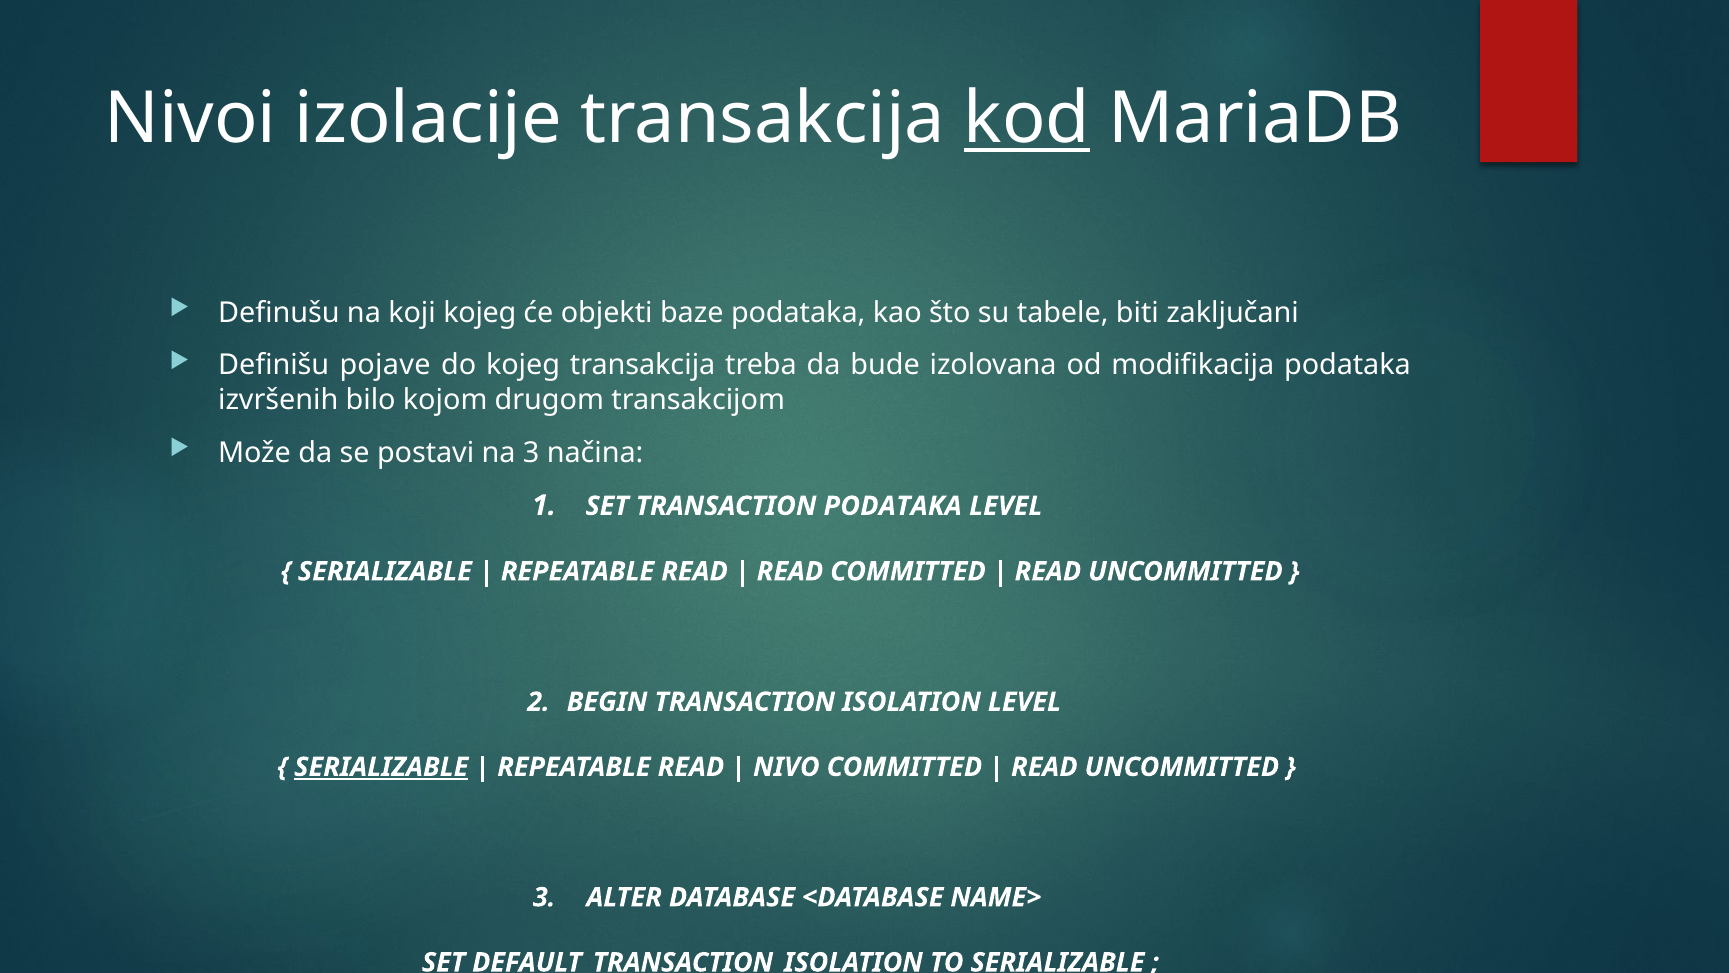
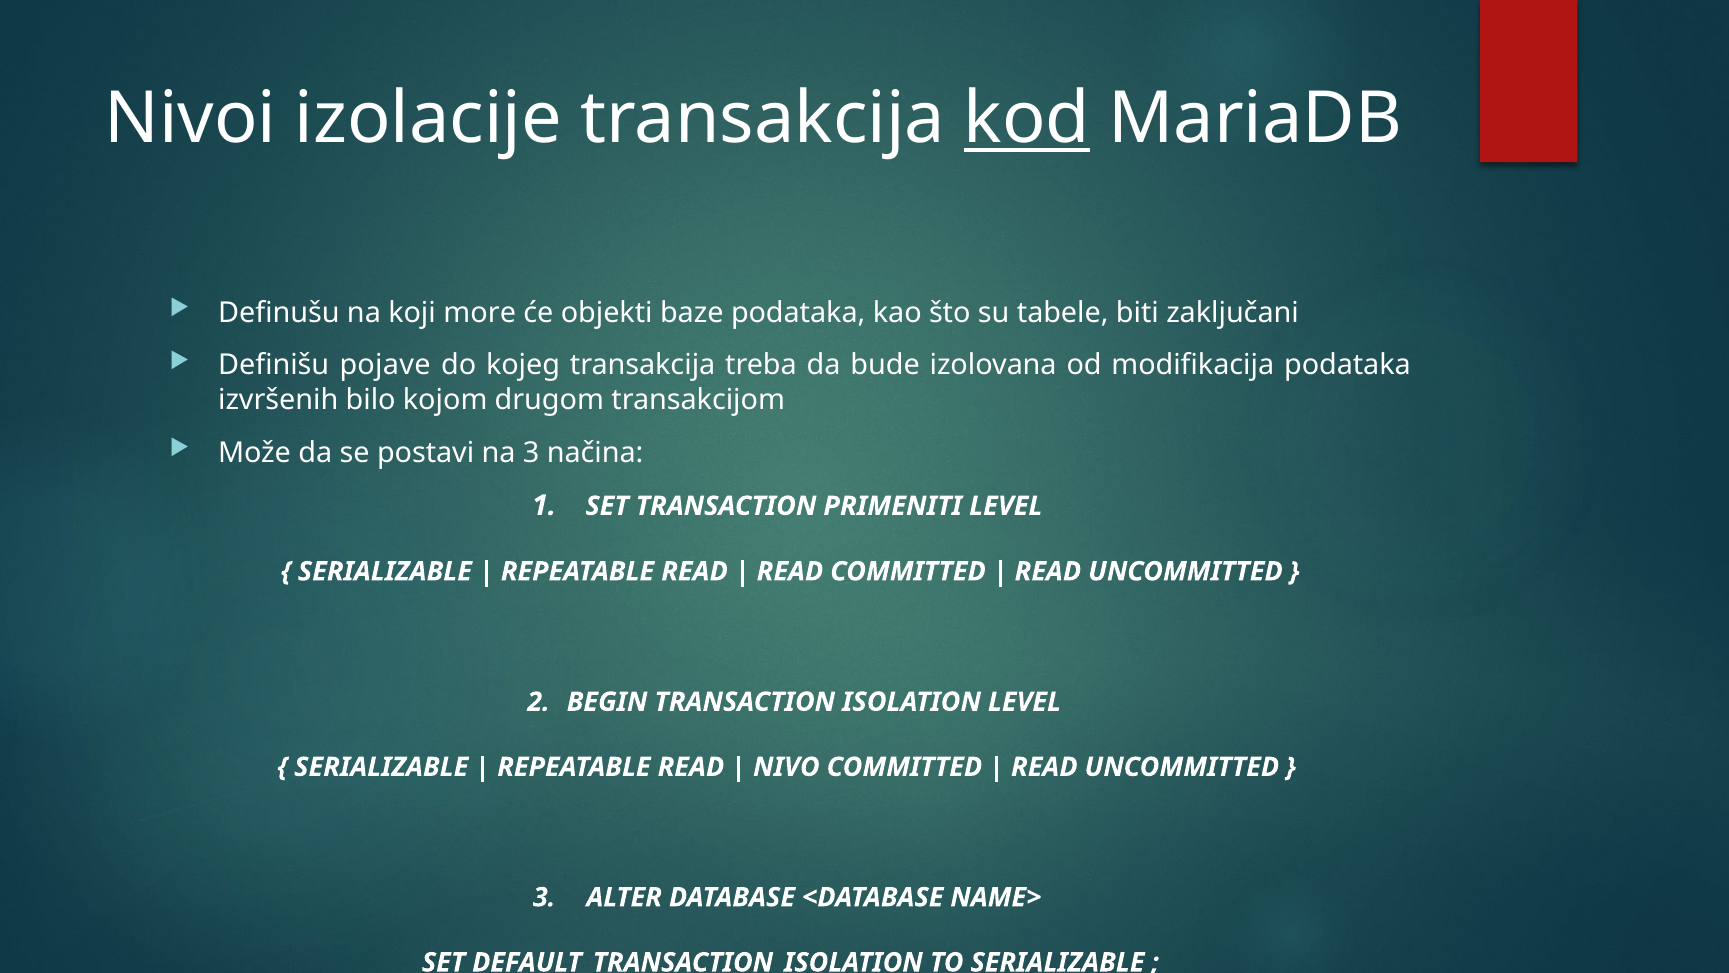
koji kojeg: kojeg -> more
TRANSACTION PODATAKA: PODATAKA -> PRIMENITI
SERIALIZABLE at (381, 767) underline: present -> none
